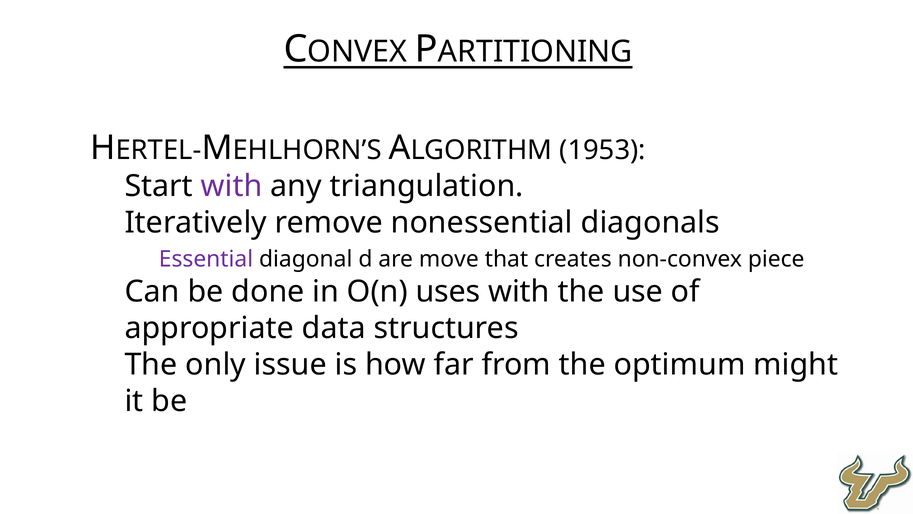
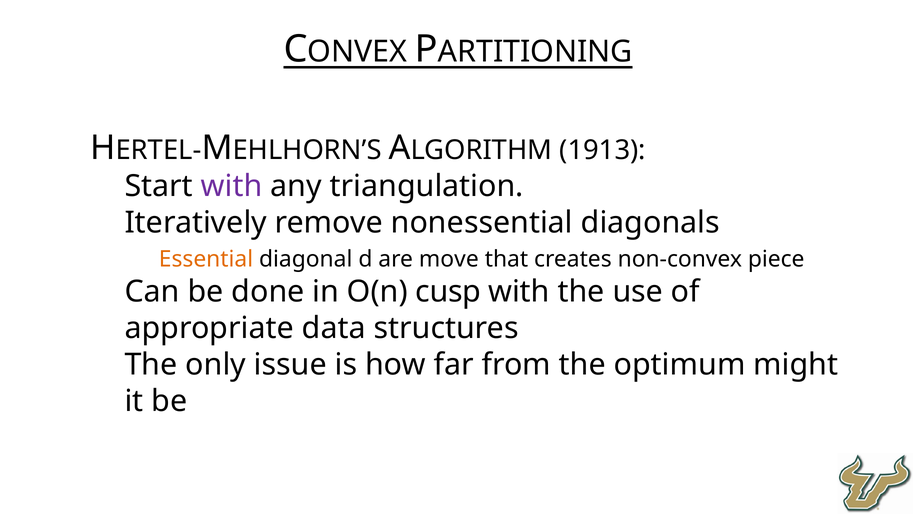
1953: 1953 -> 1913
Essential colour: purple -> orange
uses: uses -> cusp
